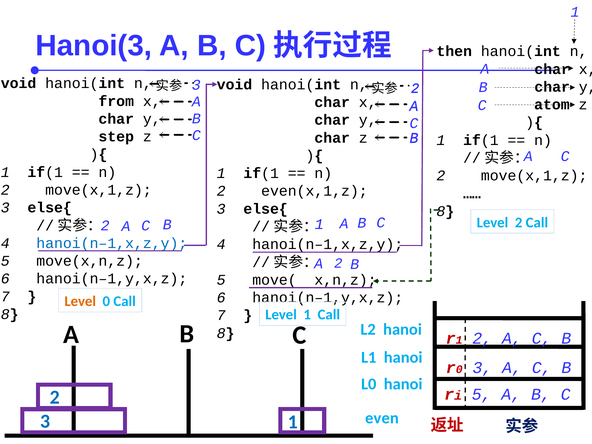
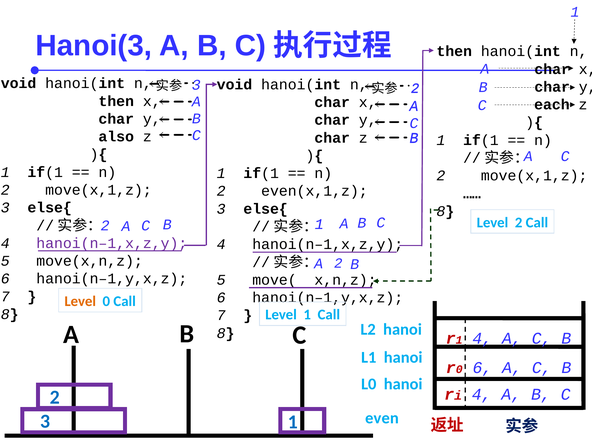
from at (116, 101): from -> then
atom: atom -> each
step: step -> also
hanoi(n–1,x,z,y at (112, 243) colour: blue -> purple
2 at (482, 338): 2 -> 4
0 3: 3 -> 6
5 at (482, 395): 5 -> 4
